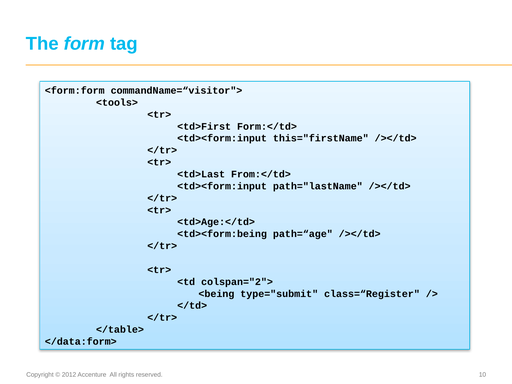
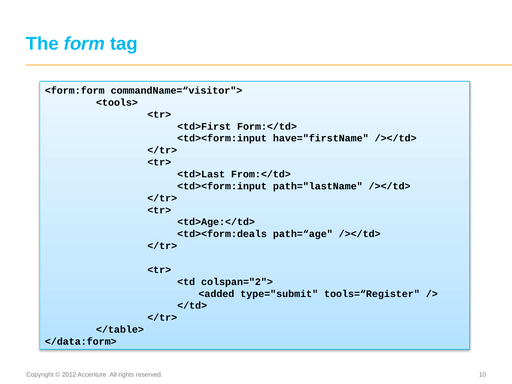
this="firstName: this="firstName -> have="firstName
<td><form:being: <td><form:being -> <td><form:deals
<being: <being -> <added
class=“Register: class=“Register -> tools=“Register
